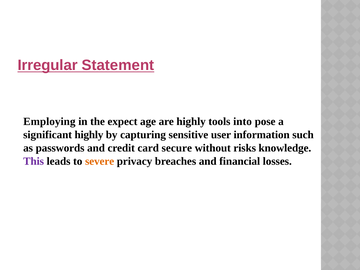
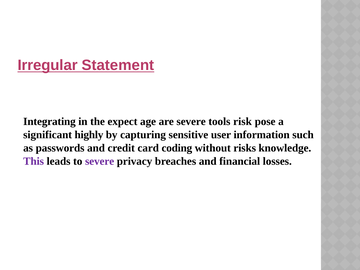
Employing: Employing -> Integrating
are highly: highly -> severe
into: into -> risk
secure: secure -> coding
severe at (100, 161) colour: orange -> purple
